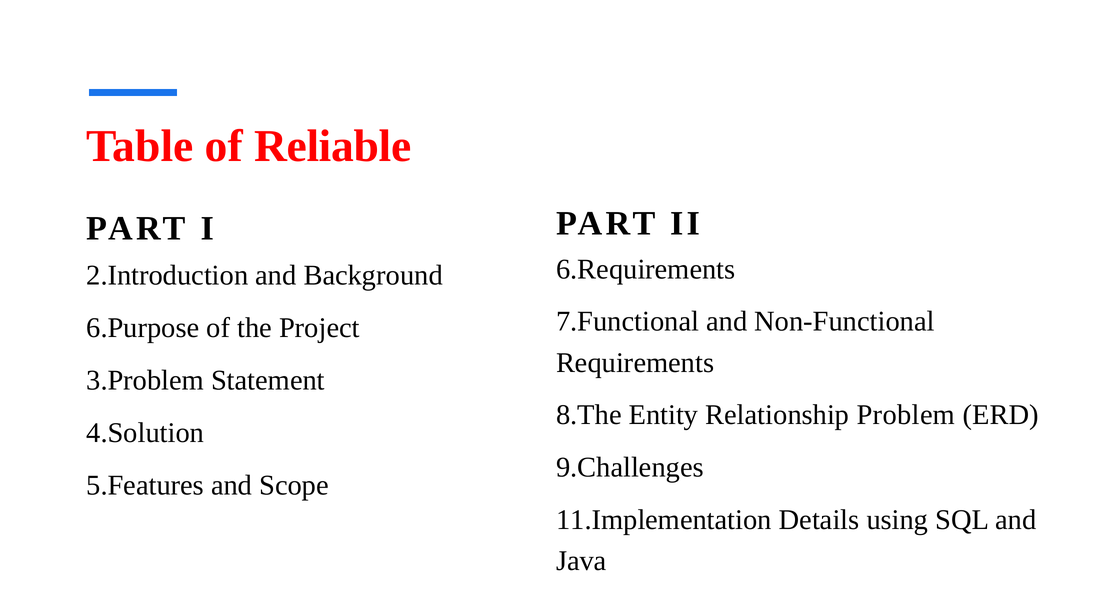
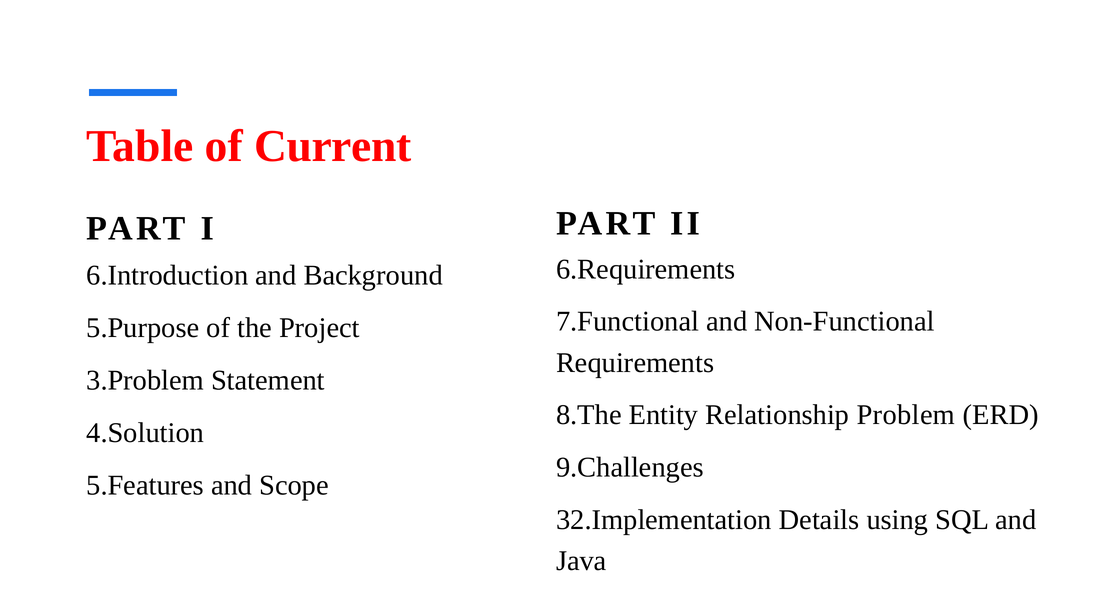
Reliable: Reliable -> Current
2.Introduction: 2.Introduction -> 6.Introduction
6.Purpose: 6.Purpose -> 5.Purpose
11.Implementation: 11.Implementation -> 32.Implementation
